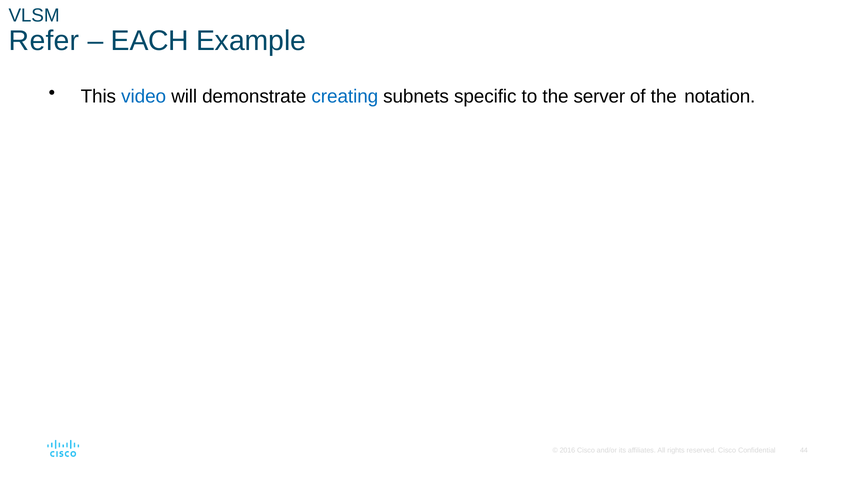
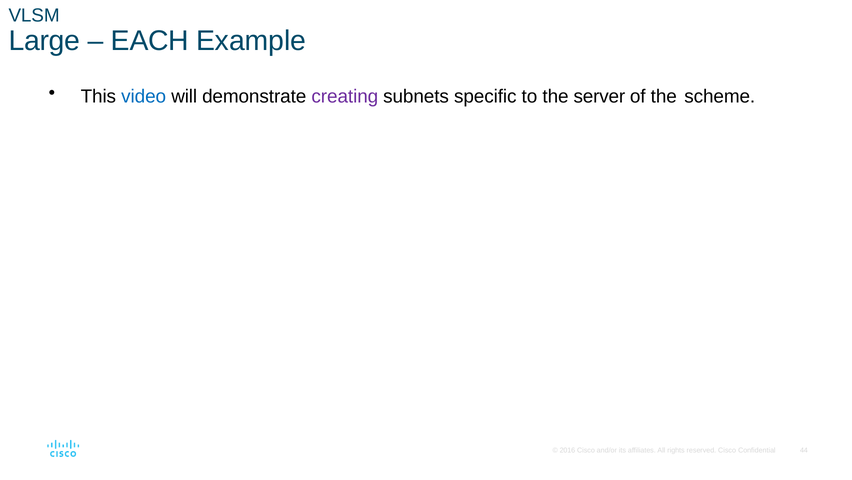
Refer: Refer -> Large
creating colour: blue -> purple
notation: notation -> scheme
